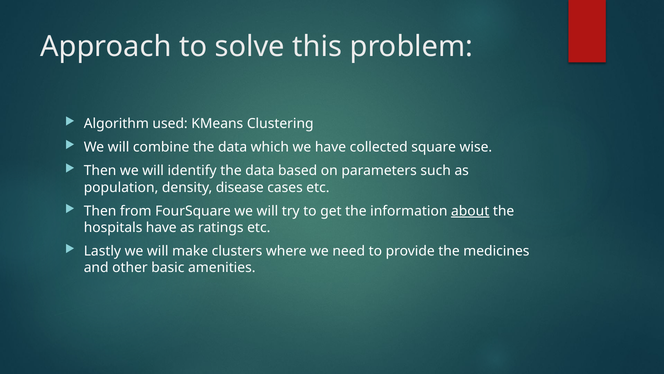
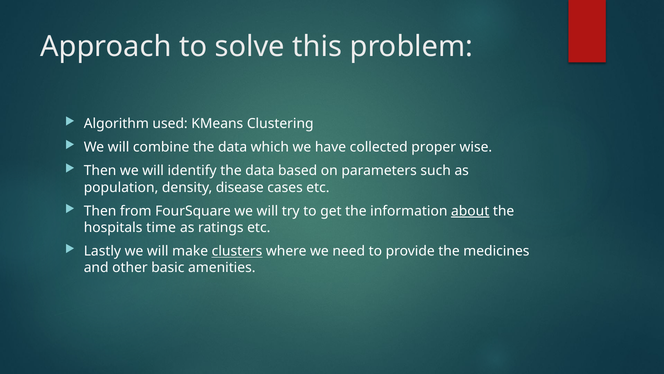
square: square -> proper
hospitals have: have -> time
clusters underline: none -> present
